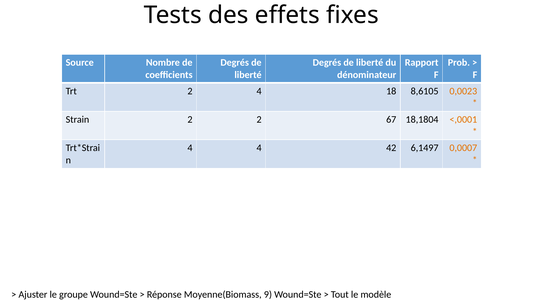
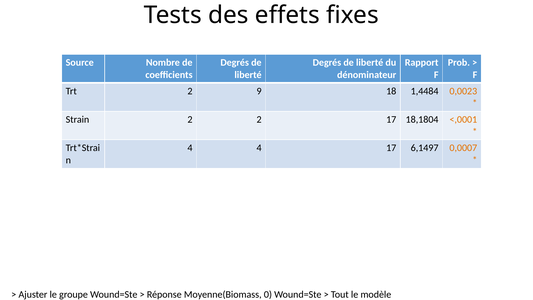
2 4: 4 -> 9
8,6105: 8,6105 -> 1,4484
2 67: 67 -> 17
4 42: 42 -> 17
9: 9 -> 0
